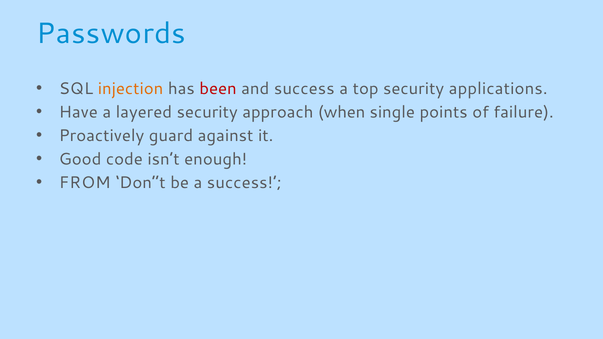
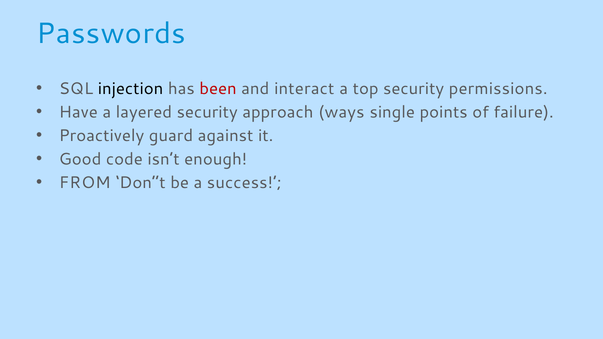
injection colour: orange -> black
and success: success -> interact
applications: applications -> permissions
when: when -> ways
